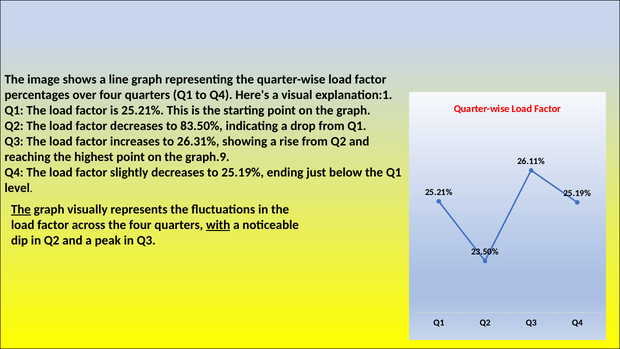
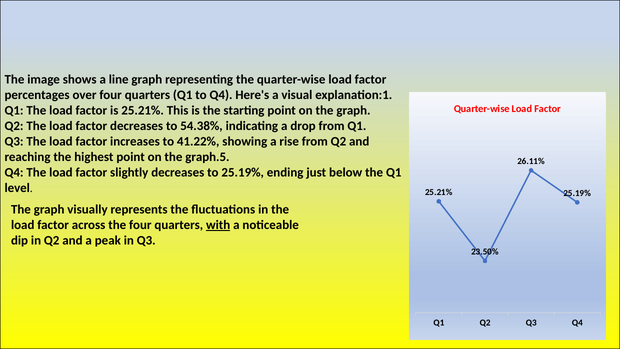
83.50%: 83.50% -> 54.38%
26.31%: 26.31% -> 41.22%
graph.9: graph.9 -> graph.5
The at (21, 209) underline: present -> none
